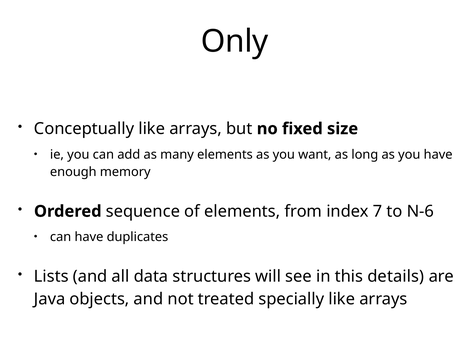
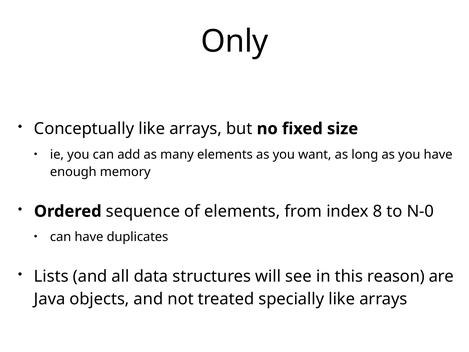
7: 7 -> 8
N-6: N-6 -> N-0
details: details -> reason
